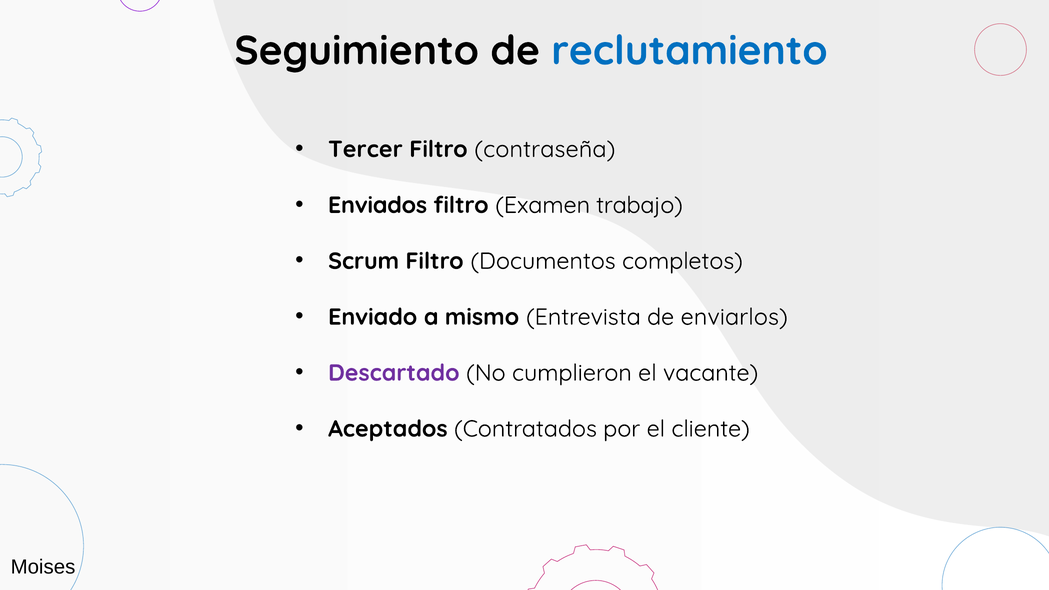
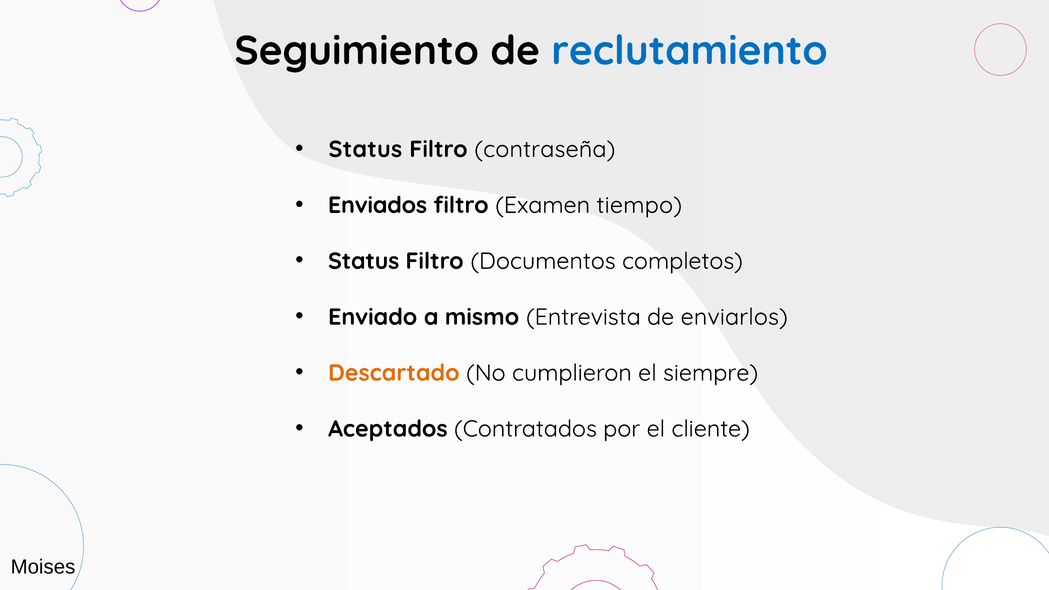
Tercer at (365, 149): Tercer -> Status
trabajo: trabajo -> tiempo
Scrum at (364, 261): Scrum -> Status
Descartado colour: purple -> orange
vacante: vacante -> siempre
